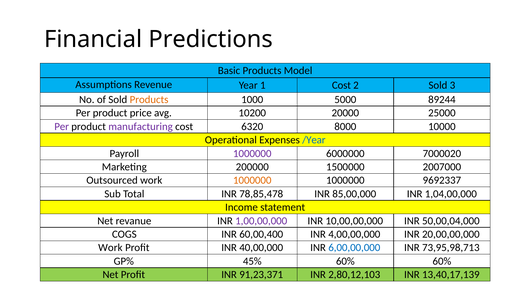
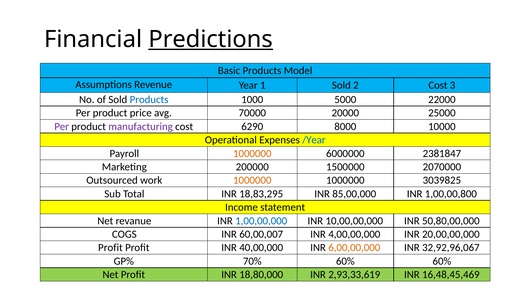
Predictions underline: none -> present
1 Cost: Cost -> Sold
2 Sold: Sold -> Cost
Products at (149, 100) colour: orange -> blue
89244: 89244 -> 22000
10200: 10200 -> 70000
6320: 6320 -> 6290
1000000 at (252, 153) colour: purple -> orange
7000020: 7000020 -> 2381847
2007000: 2007000 -> 2070000
9692337: 9692337 -> 3039825
78,85,478: 78,85,478 -> 18,83,295
1,04,00,000: 1,04,00,000 -> 1,00,00,800
1,00,00,000 colour: purple -> blue
50,00,04,000: 50,00,04,000 -> 50,80,00,000
60,00,400: 60,00,400 -> 60,00,007
Work at (110, 248): Work -> Profit
6,00,00,000 colour: blue -> orange
73,95,98,713: 73,95,98,713 -> 32,92,96,067
45%: 45% -> 70%
91,23,371: 91,23,371 -> 18,80,000
2,80,12,103: 2,80,12,103 -> 2,93,33,619
13,40,17,139: 13,40,17,139 -> 16,48,45,469
